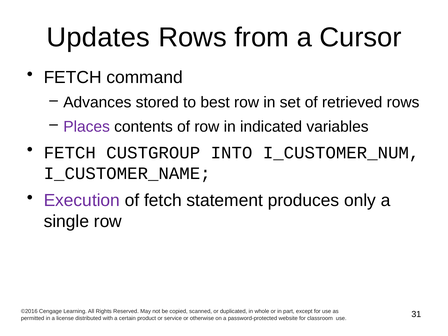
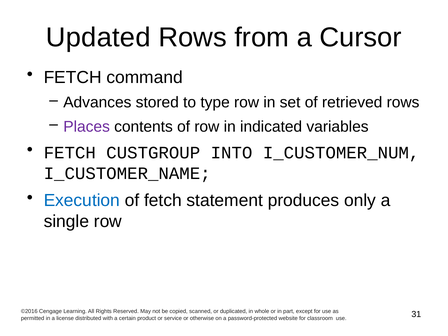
Updates: Updates -> Updated
best: best -> type
Execution colour: purple -> blue
